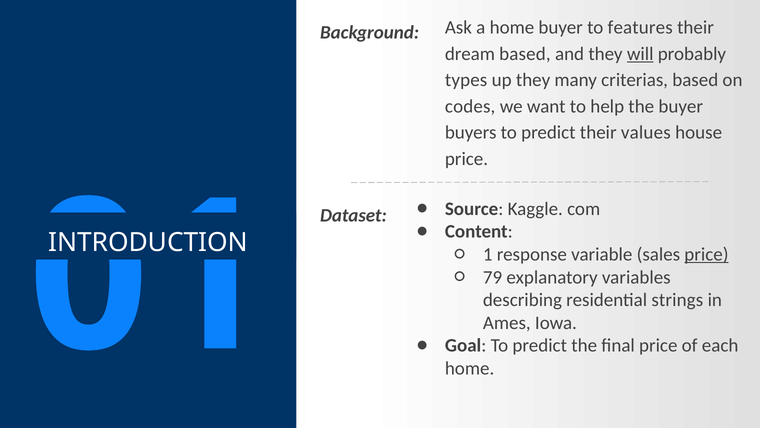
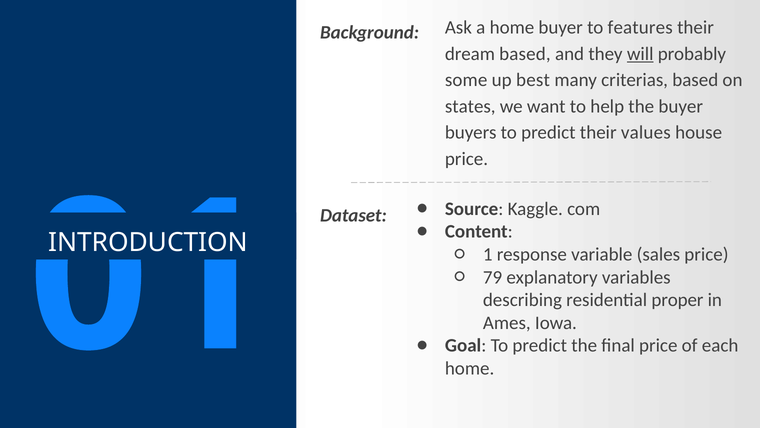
types: types -> some
up they: they -> best
codes: codes -> states
price at (706, 254) underline: present -> none
strings: strings -> proper
